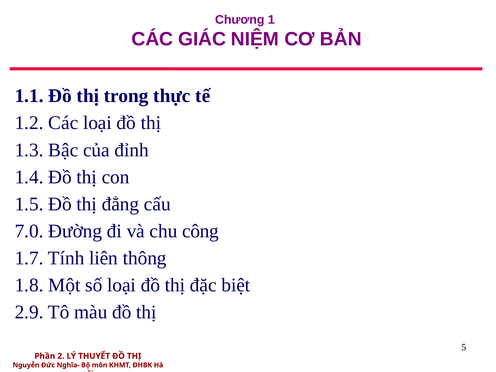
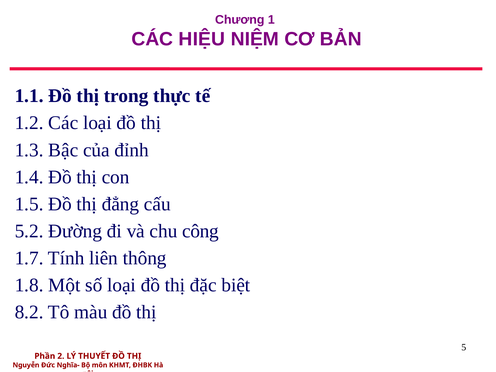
GIÁC: GIÁC -> HIỆU
7.0: 7.0 -> 5.2
2.9: 2.9 -> 8.2
